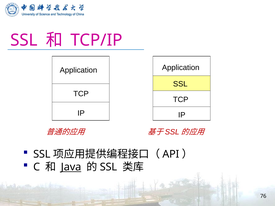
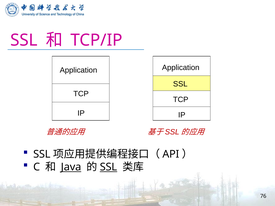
SSL at (108, 167) underline: none -> present
